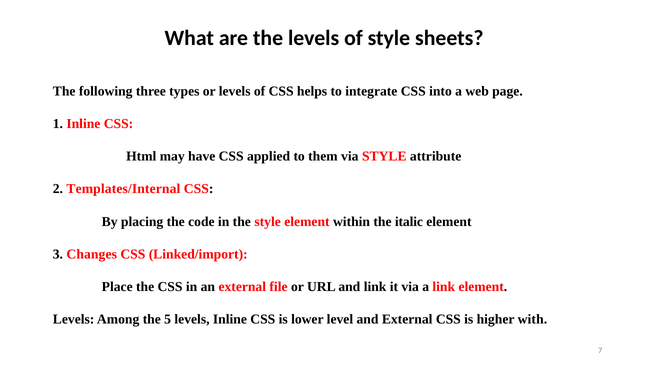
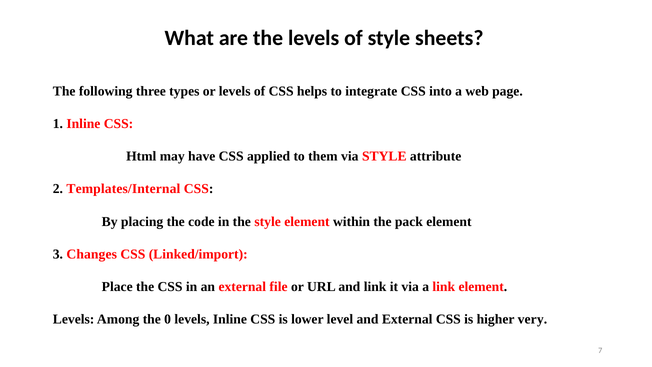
italic: italic -> pack
5: 5 -> 0
with: with -> very
